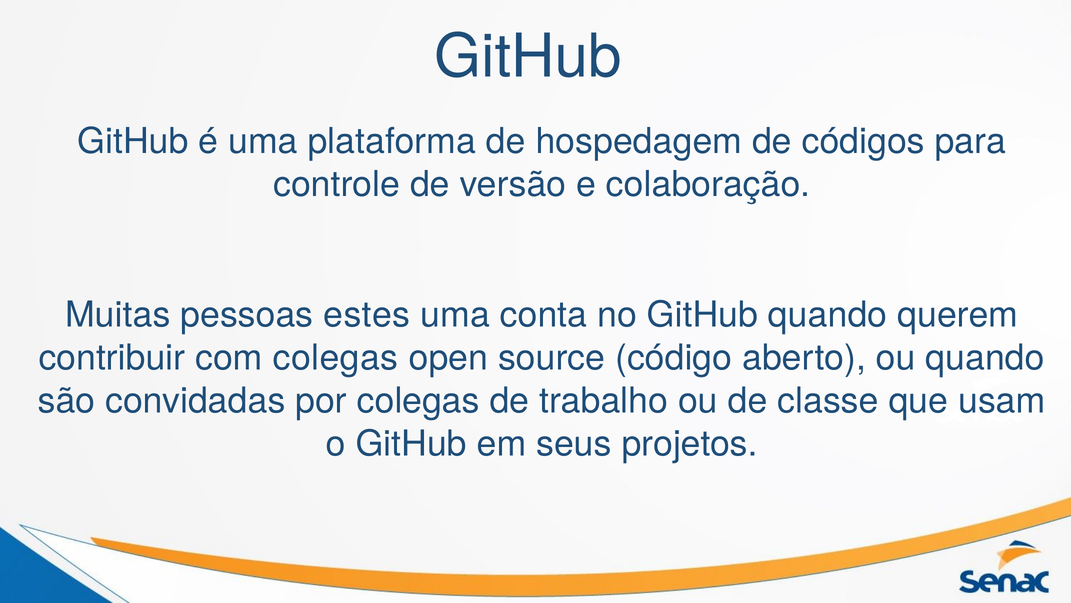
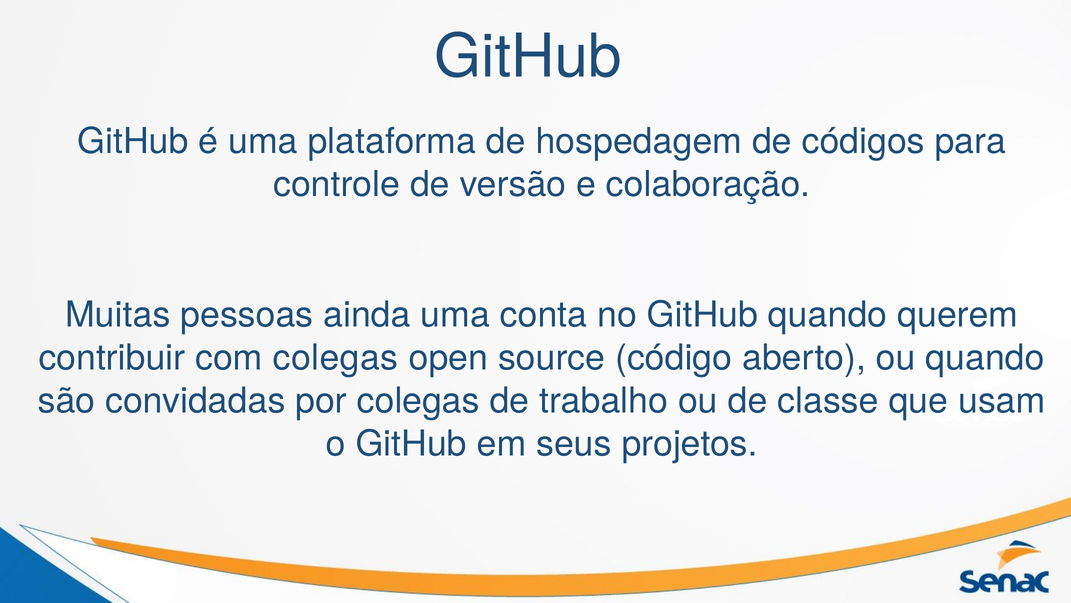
estes: estes -> ainda
